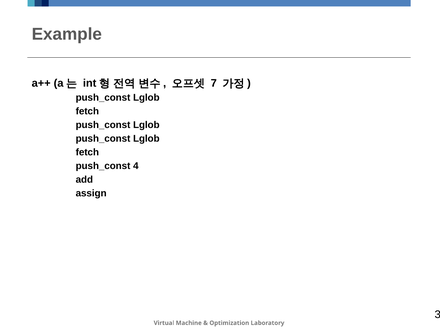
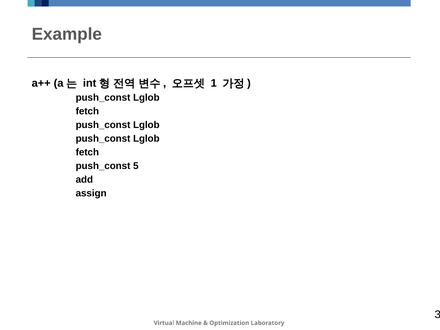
7: 7 -> 1
4: 4 -> 5
